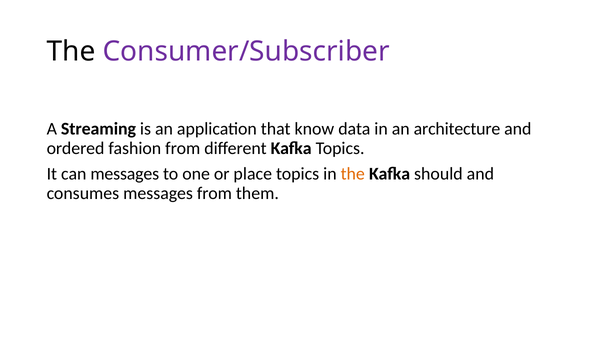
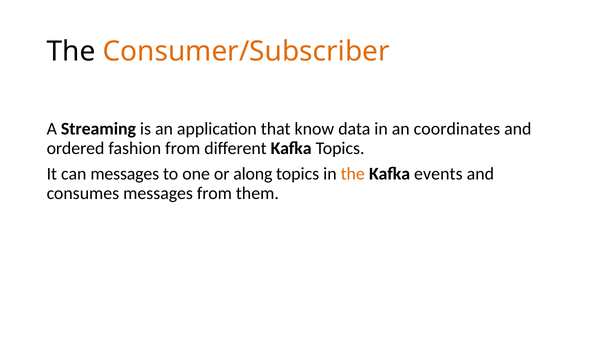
Consumer/Subscriber colour: purple -> orange
architecture: architecture -> coordinates
place: place -> along
should: should -> events
